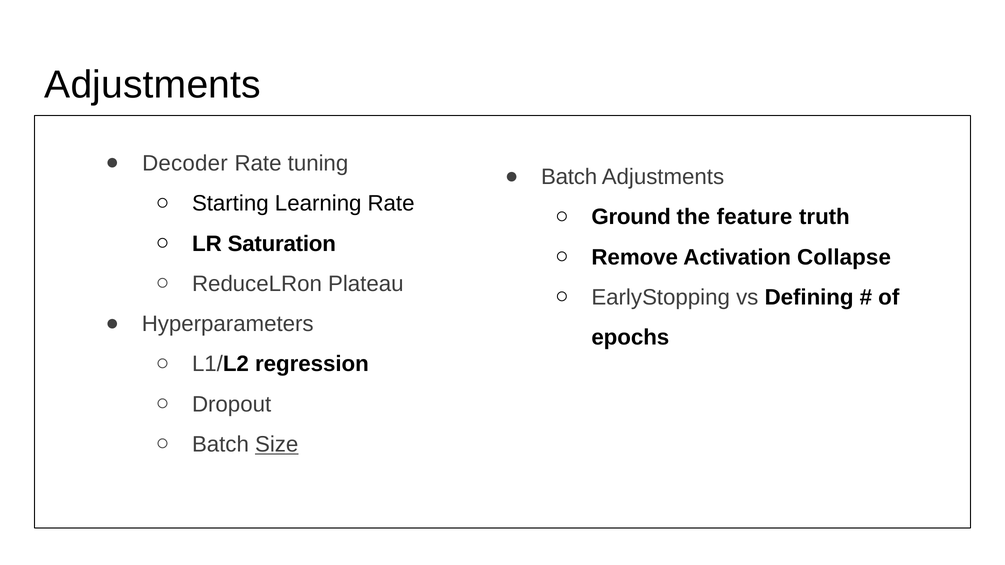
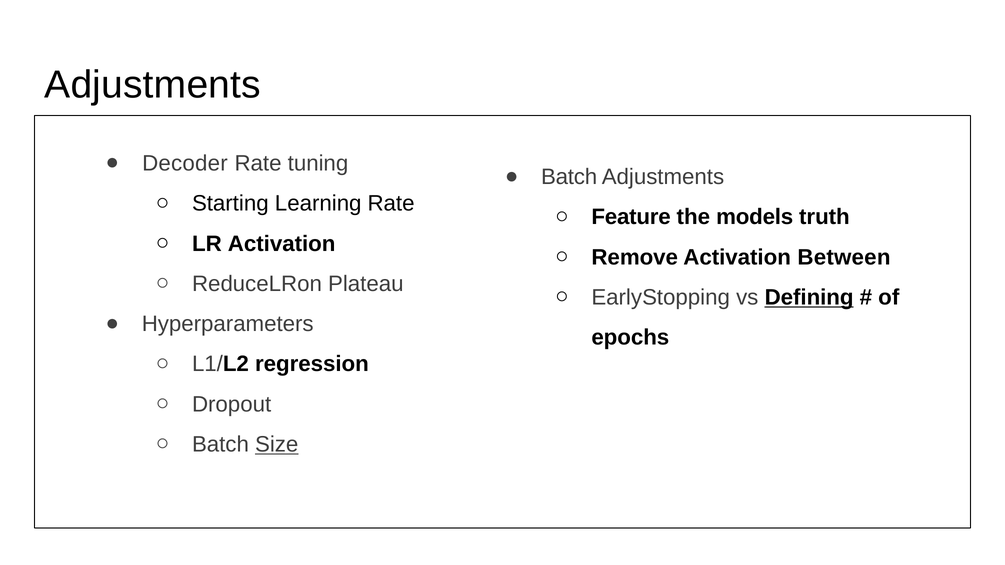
Ground: Ground -> Feature
feature: feature -> models
LR Saturation: Saturation -> Activation
Collapse: Collapse -> Between
Defining underline: none -> present
